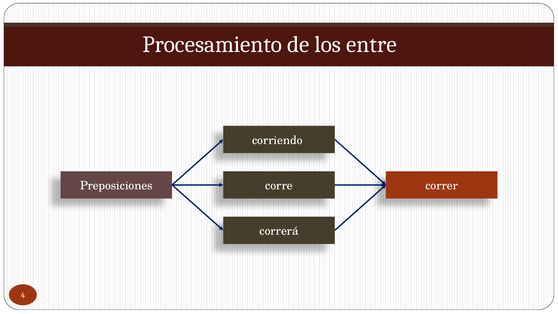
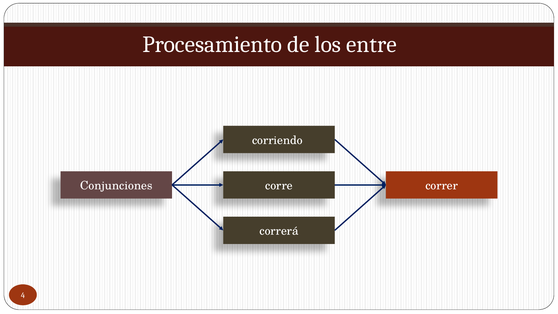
Preposiciones: Preposiciones -> Conjunciones
